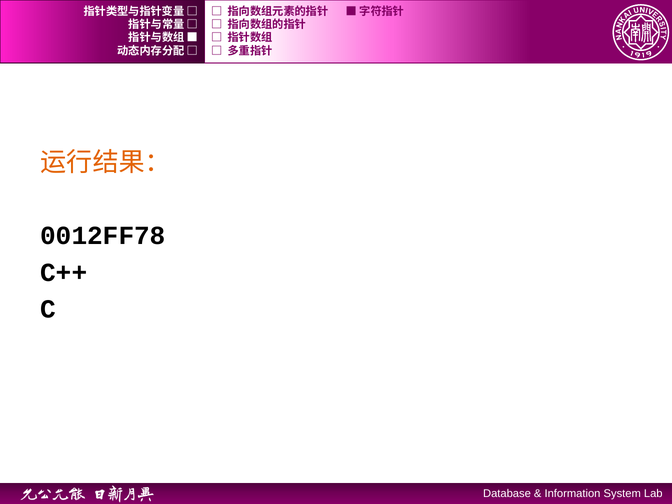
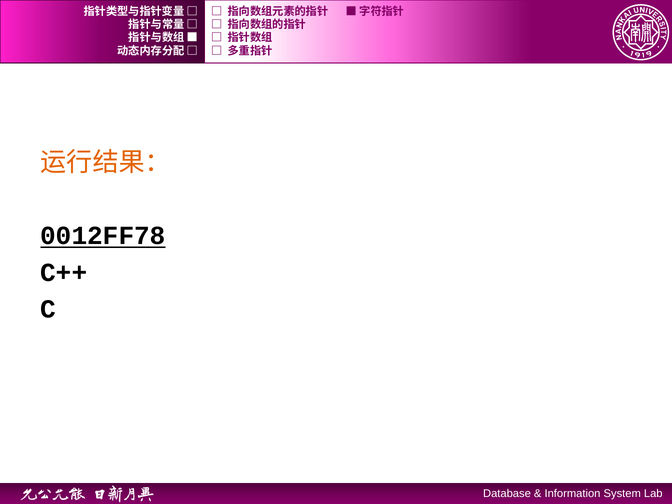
0012FF78 underline: none -> present
